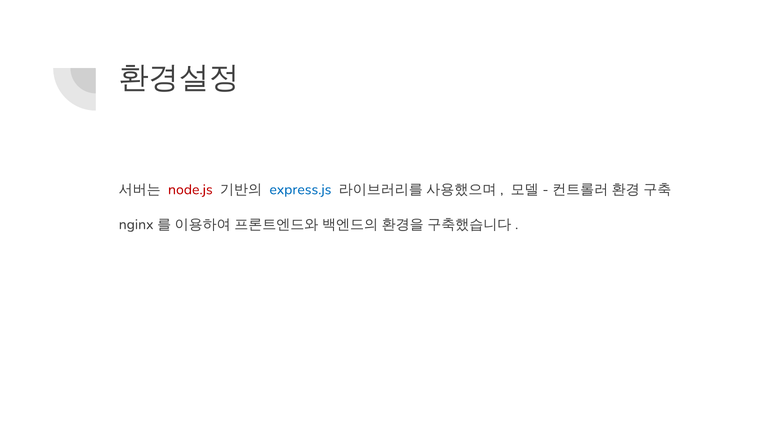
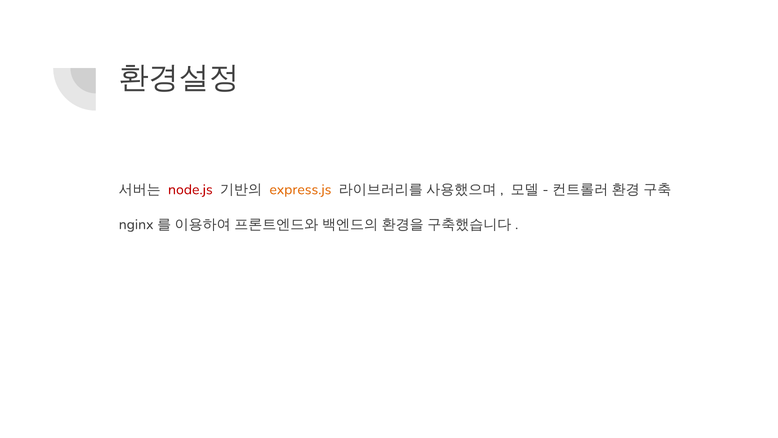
express.js colour: blue -> orange
